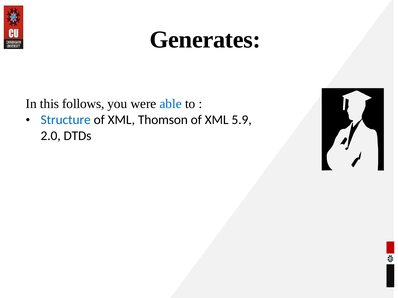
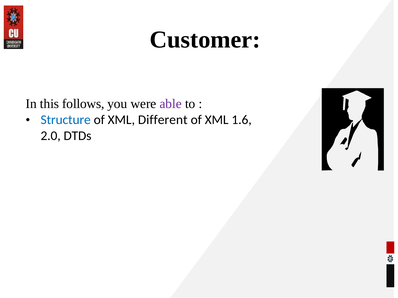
Generates: Generates -> Customer
able colour: blue -> purple
Thomson: Thomson -> Different
5.9: 5.9 -> 1.6
